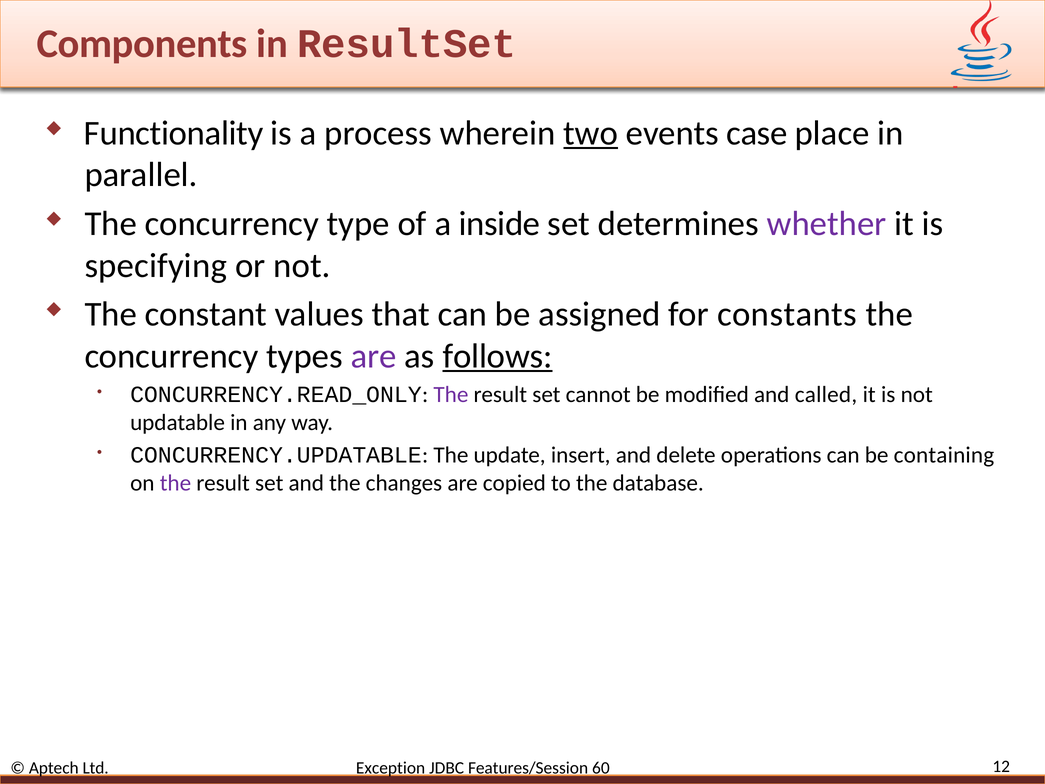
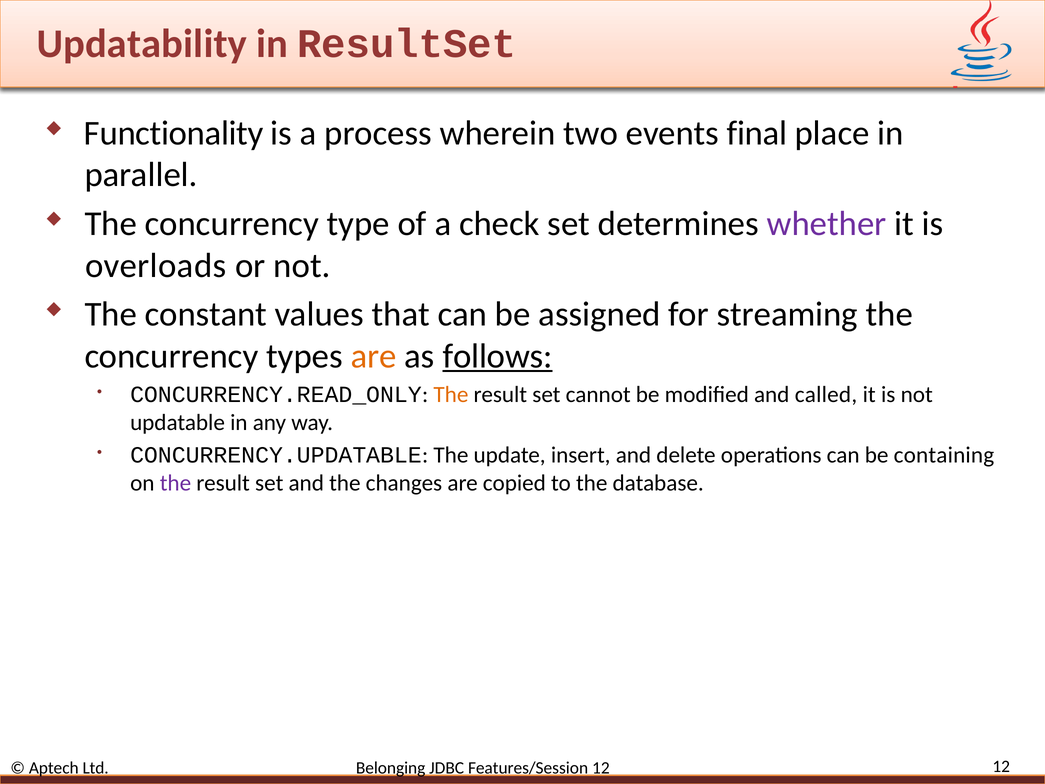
Components: Components -> Updatability
two underline: present -> none
case: case -> final
inside: inside -> check
specifying: specifying -> overloads
constants: constants -> streaming
are at (374, 356) colour: purple -> orange
The at (451, 395) colour: purple -> orange
Exception: Exception -> Belonging
Features/Session 60: 60 -> 12
